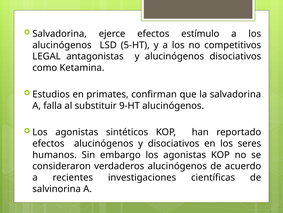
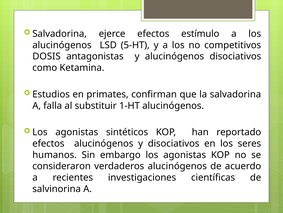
LEGAL: LEGAL -> DOSIS
9-HT: 9-HT -> 1-HT
